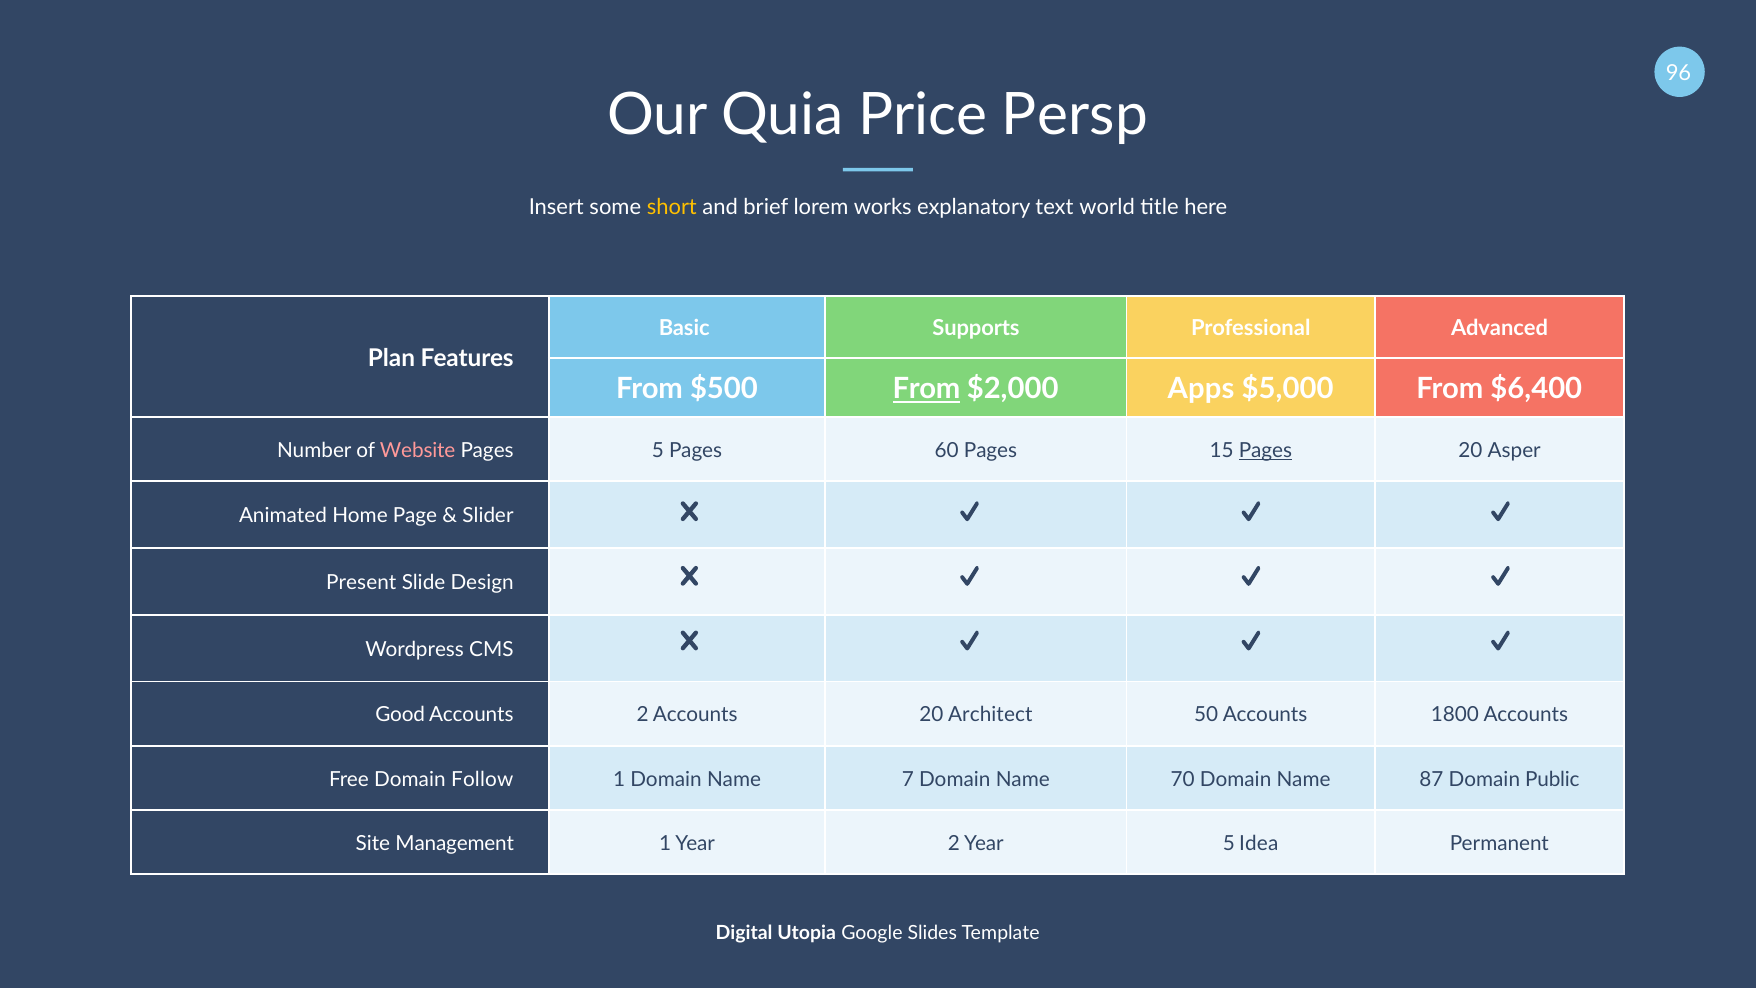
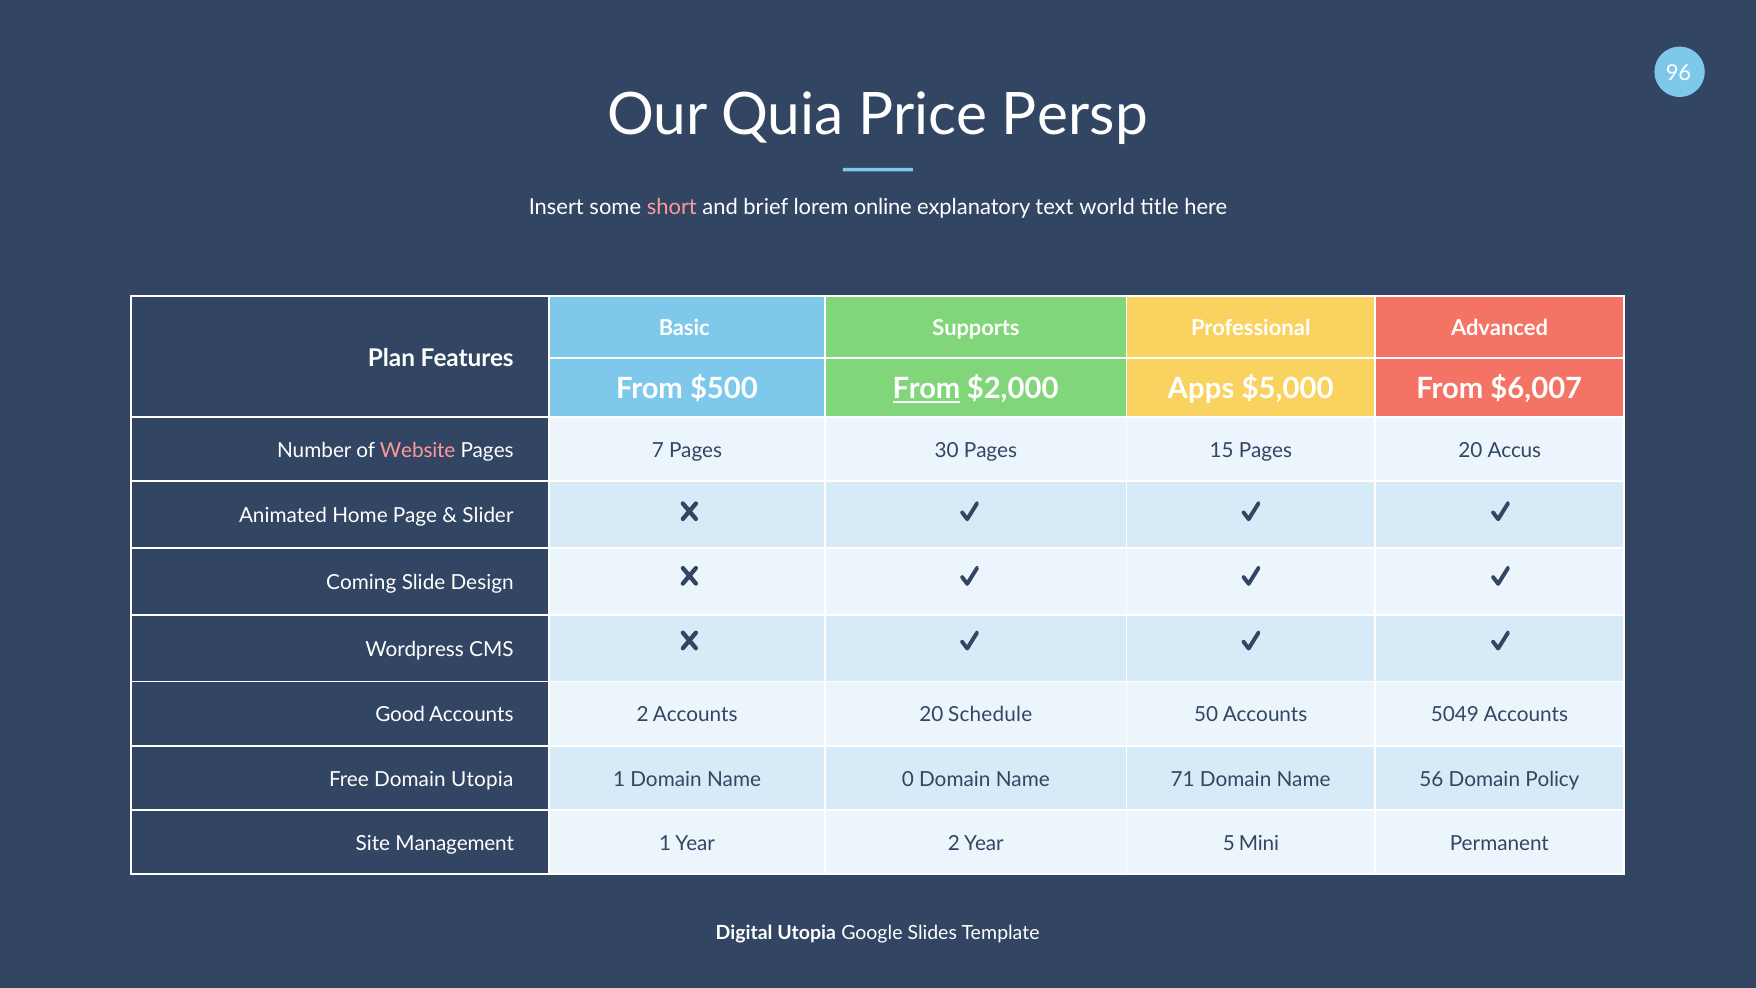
short colour: yellow -> pink
works: works -> online
$6,400: $6,400 -> $6,007
Pages 5: 5 -> 7
60: 60 -> 30
Pages at (1265, 450) underline: present -> none
Asper: Asper -> Accus
Present: Present -> Coming
Architect: Architect -> Schedule
1800: 1800 -> 5049
Domain Follow: Follow -> Utopia
7: 7 -> 0
70: 70 -> 71
87: 87 -> 56
Public: Public -> Policy
Idea: Idea -> Mini
